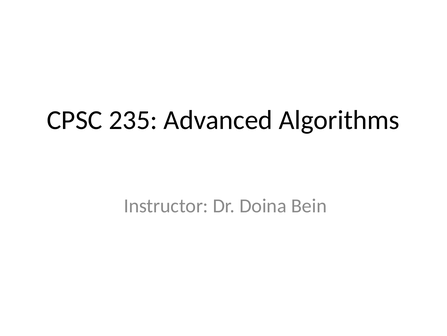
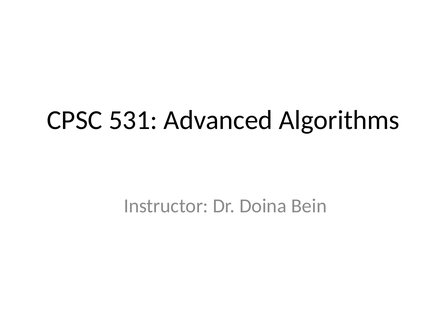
235: 235 -> 531
